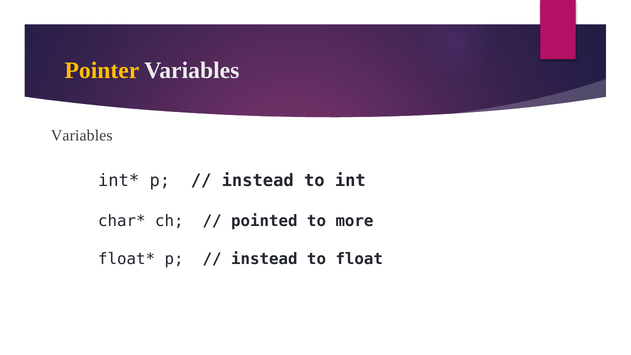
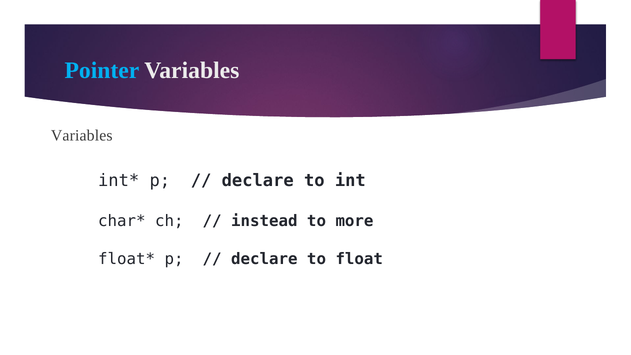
Pointer colour: yellow -> light blue
instead at (258, 181): instead -> declare
pointed: pointed -> instead
instead at (264, 259): instead -> declare
